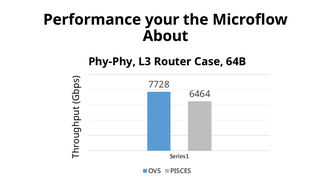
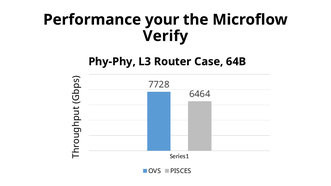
About: About -> Verify
